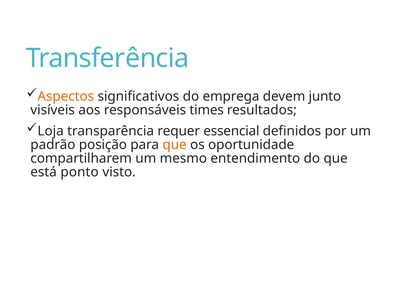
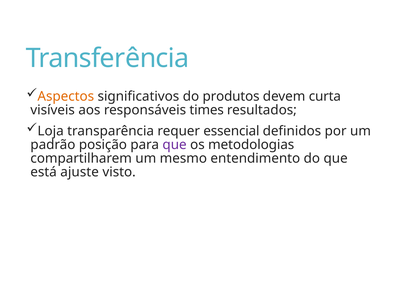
emprega: emprega -> produtos
junto: junto -> curta
que at (175, 145) colour: orange -> purple
oportunidade: oportunidade -> metodologias
ponto: ponto -> ajuste
